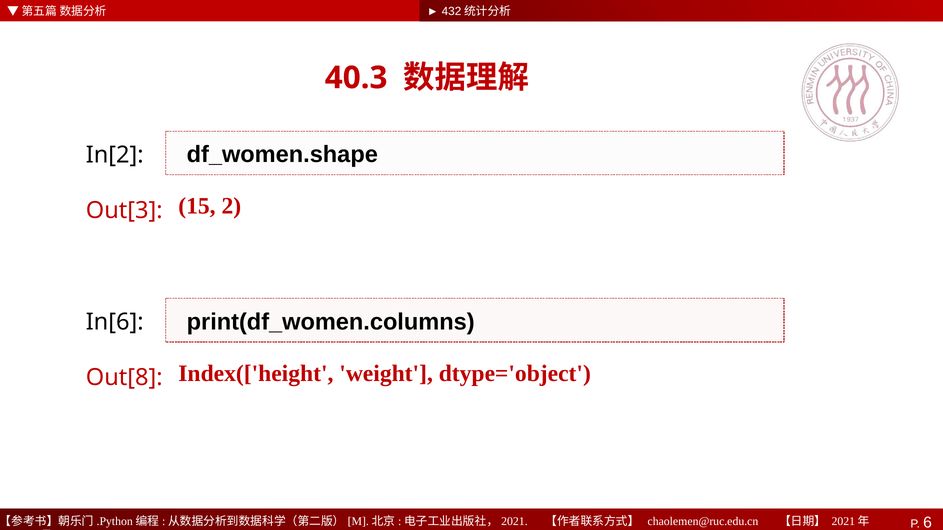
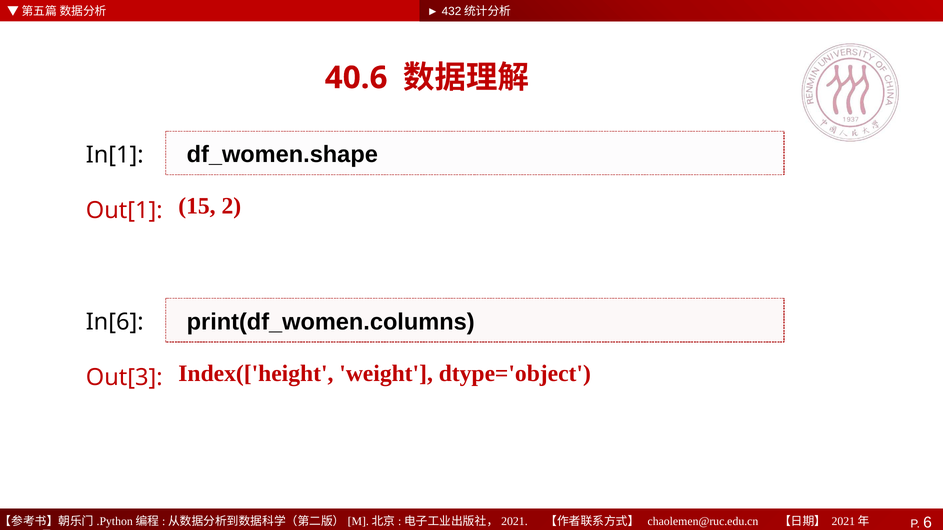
40.3: 40.3 -> 40.6
In[2: In[2 -> In[1
Out[3: Out[3 -> Out[1
Out[8: Out[8 -> Out[3
